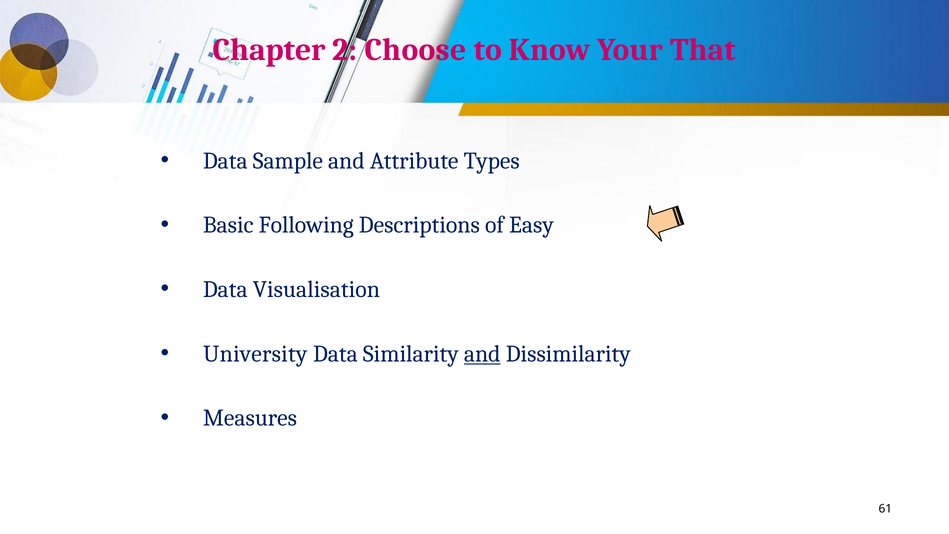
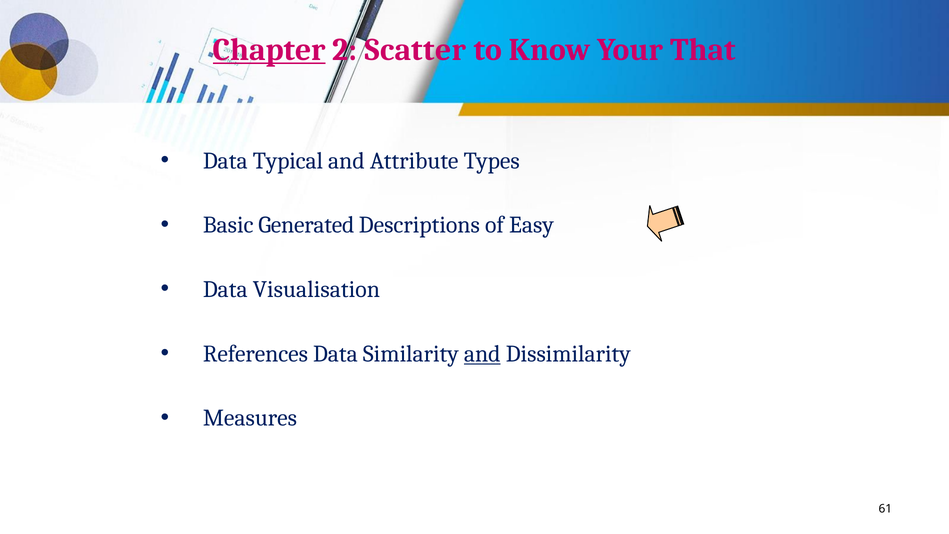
Chapter underline: none -> present
Choose: Choose -> Scatter
Sample: Sample -> Typical
Following: Following -> Generated
University: University -> References
